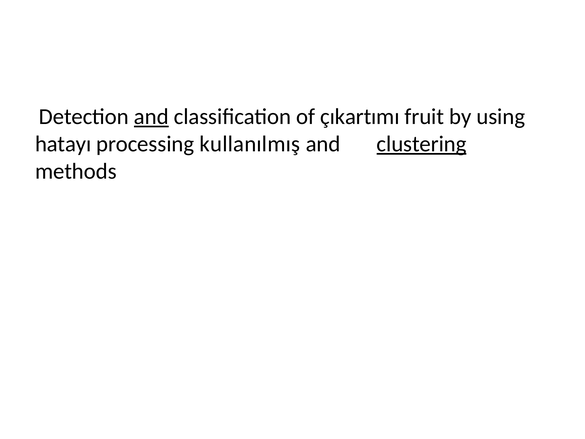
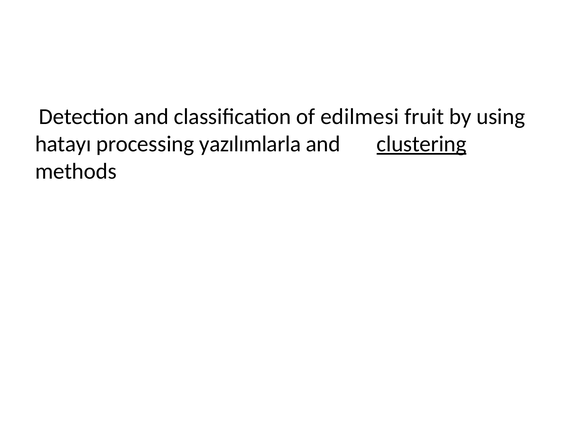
and at (151, 117) underline: present -> none
çıkartımı: çıkartımı -> edilmesi
kullanılmış: kullanılmış -> yazılımlarla
